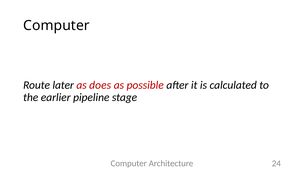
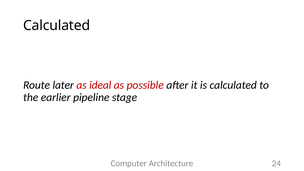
Computer at (56, 26): Computer -> Calculated
does: does -> ideal
